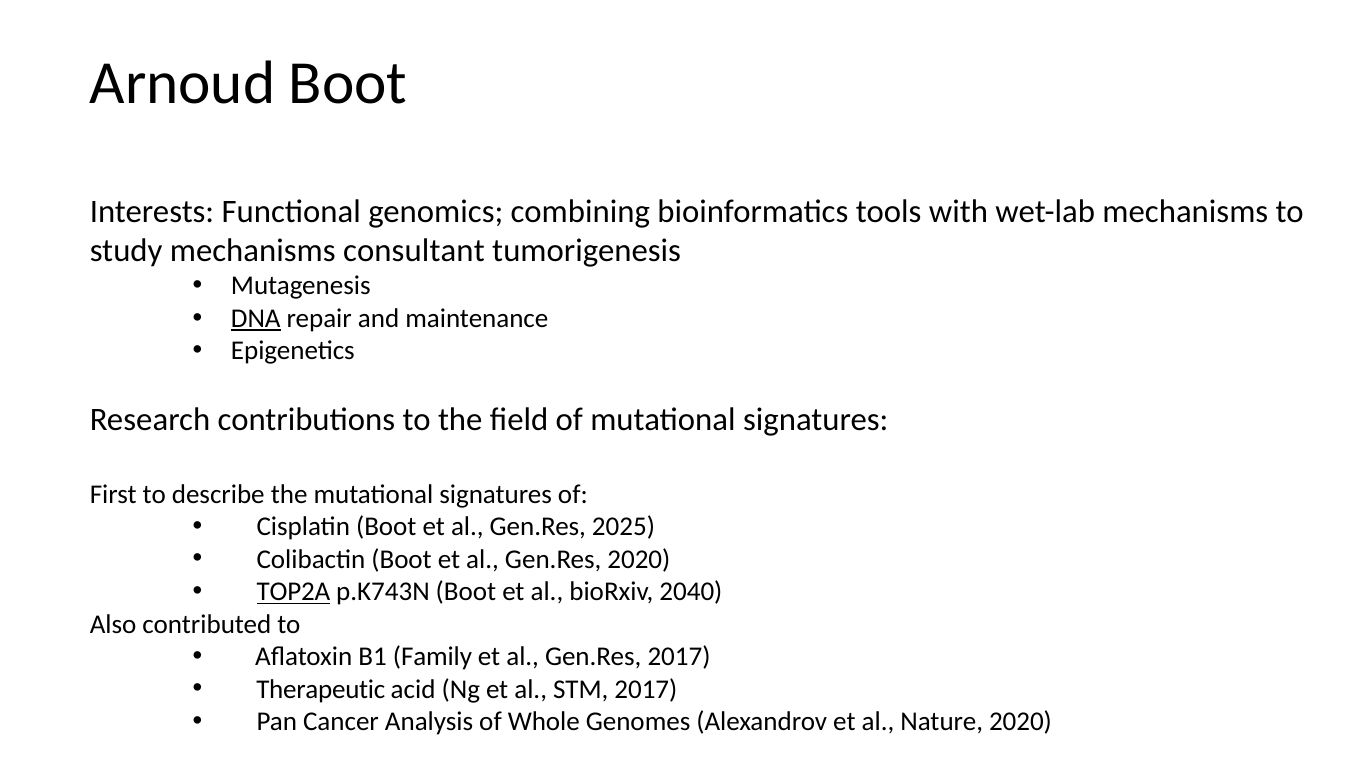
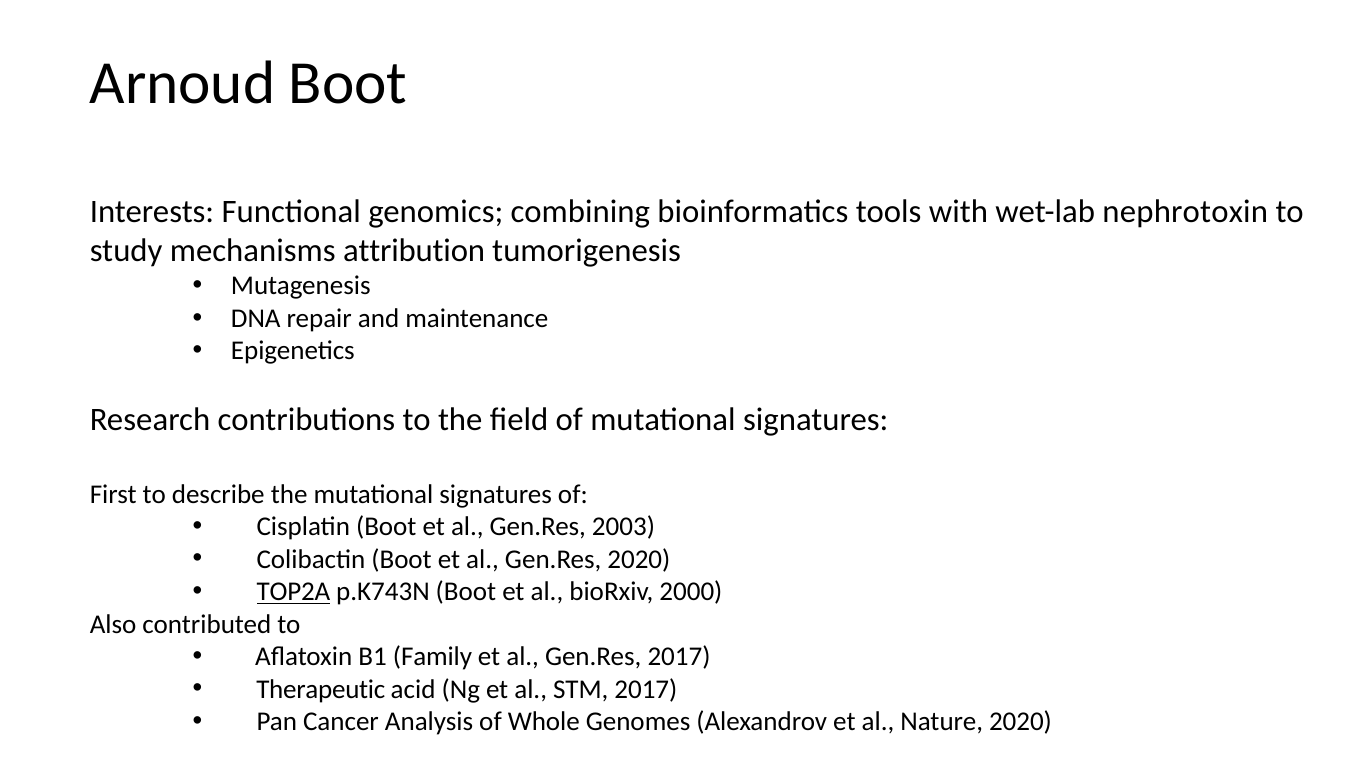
wet-lab mechanisms: mechanisms -> nephrotoxin
consultant: consultant -> attribution
DNA underline: present -> none
2025: 2025 -> 2003
2040: 2040 -> 2000
